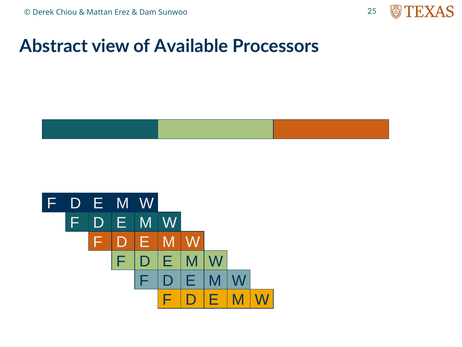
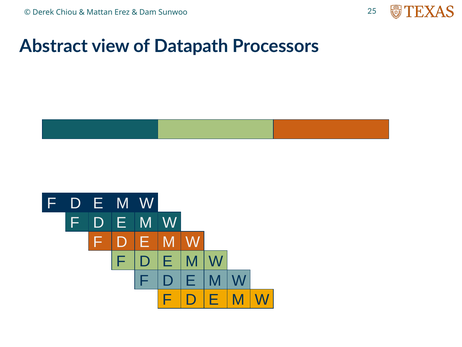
Available: Available -> Datapath
